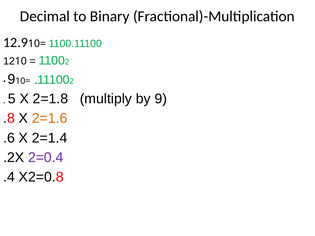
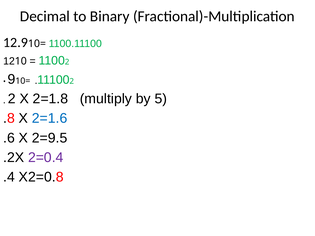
5 at (12, 99): 5 -> 2
by 9: 9 -> 5
2=1.6 colour: orange -> blue
2=1.4: 2=1.4 -> 2=9.5
